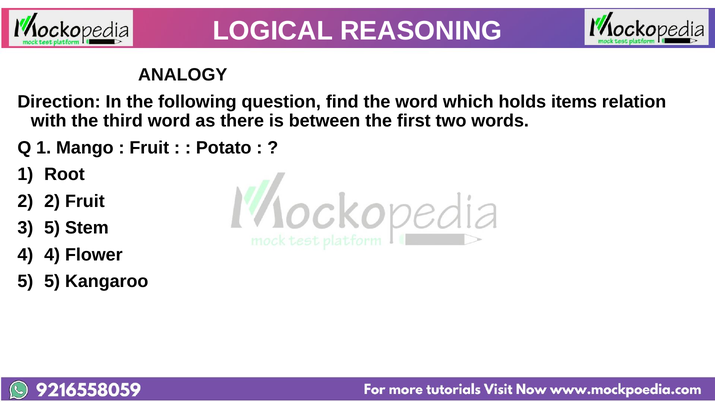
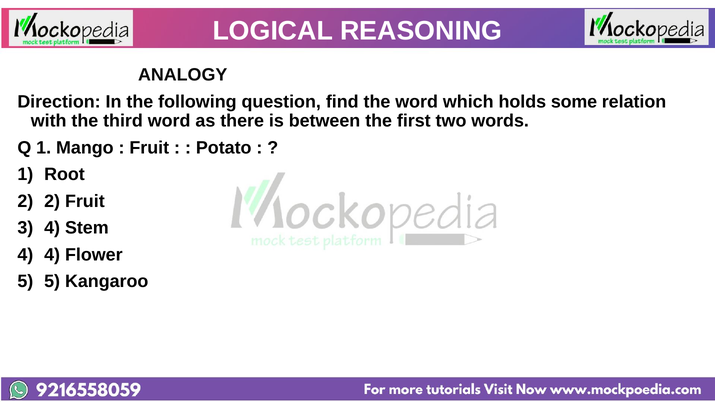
items: items -> some
3 5: 5 -> 4
